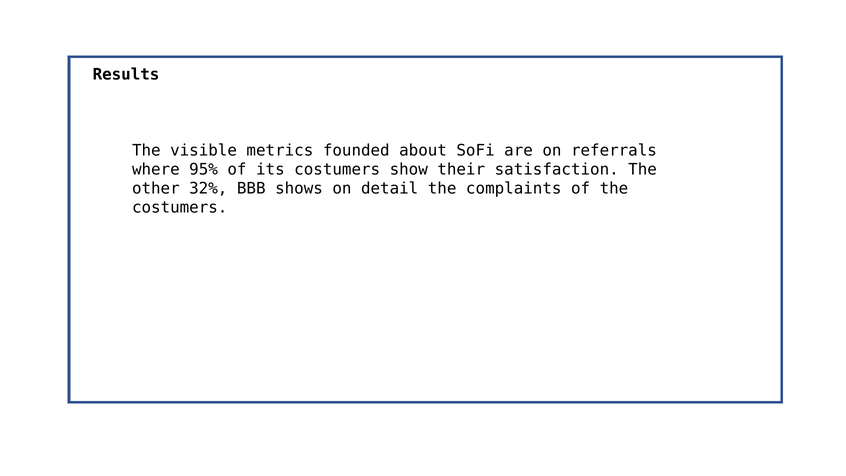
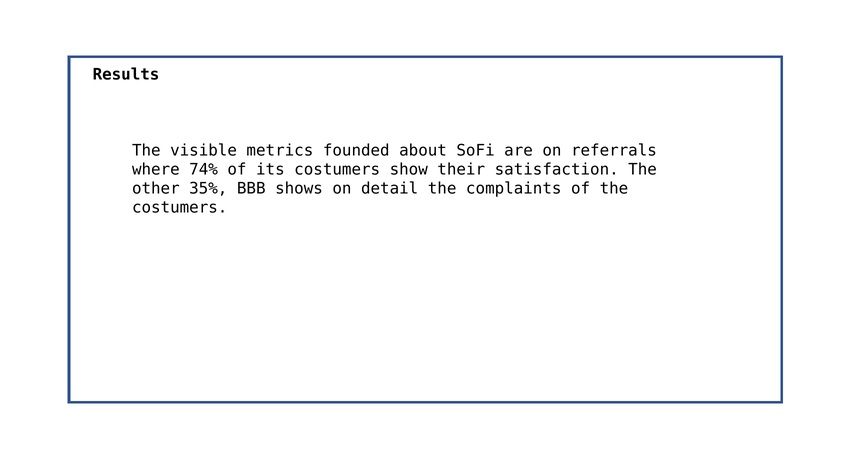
95%: 95% -> 74%
32%: 32% -> 35%
